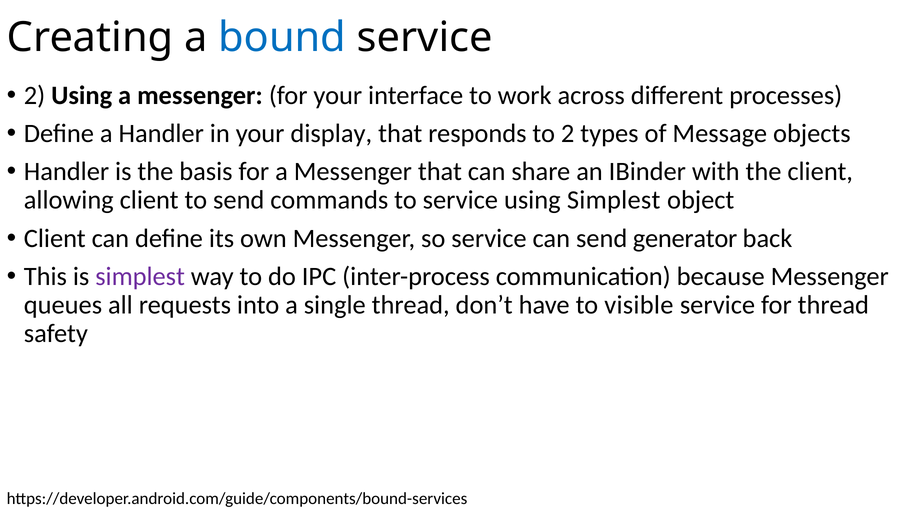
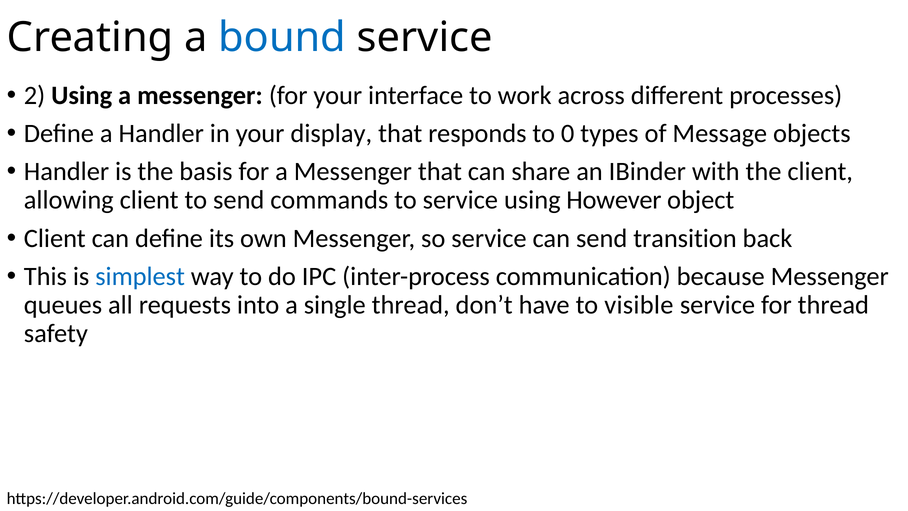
to 2: 2 -> 0
using Simplest: Simplest -> However
generator: generator -> transition
simplest at (140, 276) colour: purple -> blue
